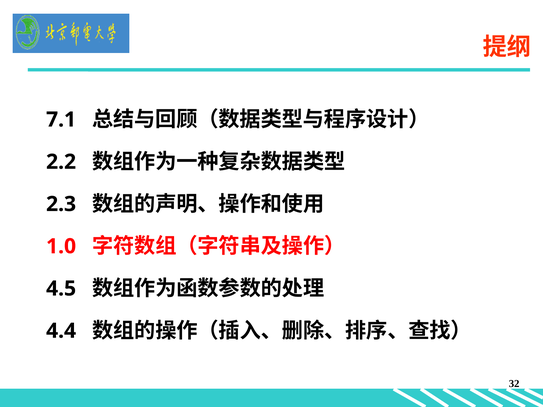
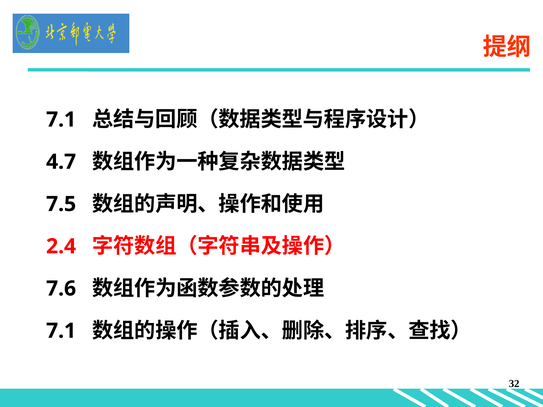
2.2: 2.2 -> 4.7
2.3: 2.3 -> 7.5
1.0: 1.0 -> 2.4
4.5: 4.5 -> 7.6
4.4 at (61, 331): 4.4 -> 7.1
